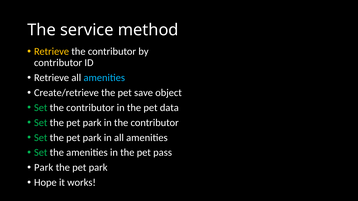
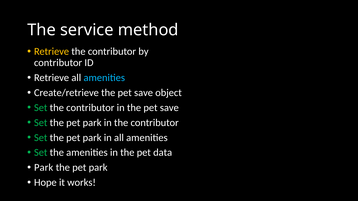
in the pet data: data -> save
pass: pass -> data
